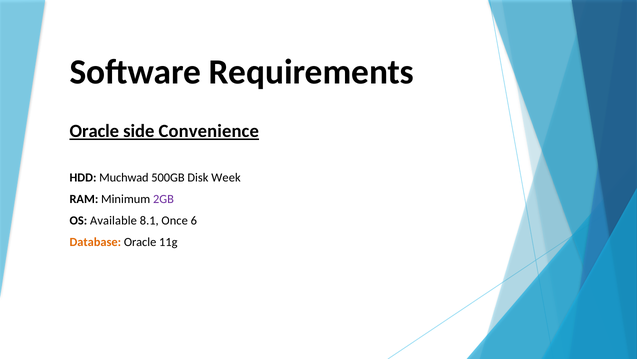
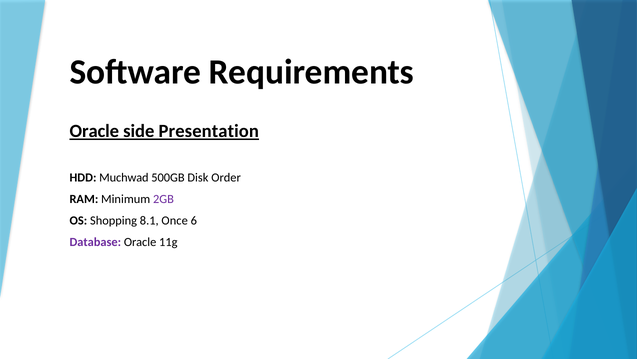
Convenience: Convenience -> Presentation
Week: Week -> Order
Available: Available -> Shopping
Database colour: orange -> purple
